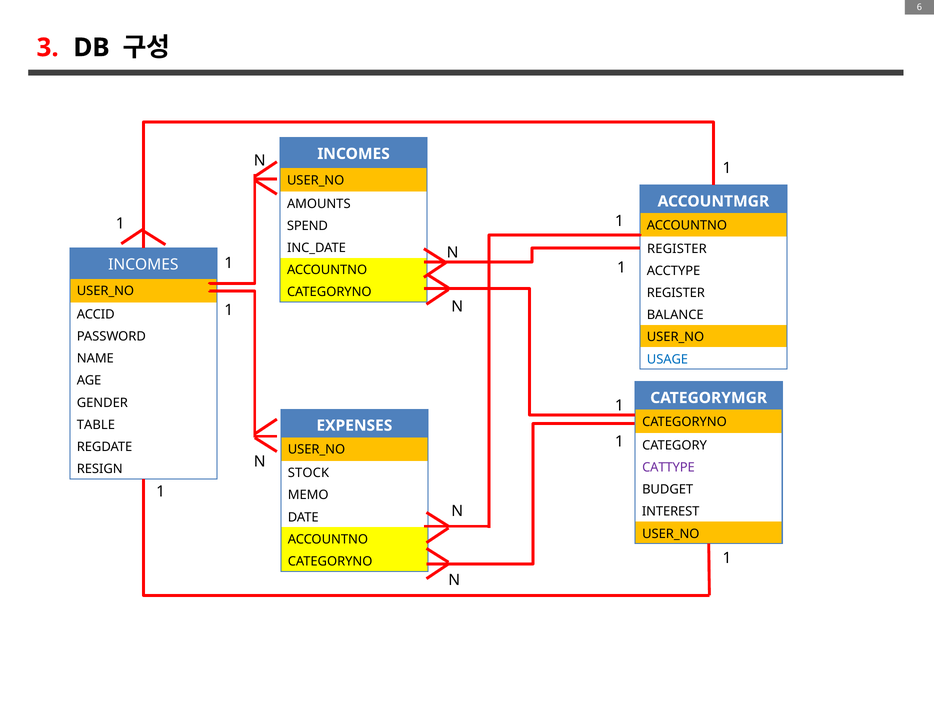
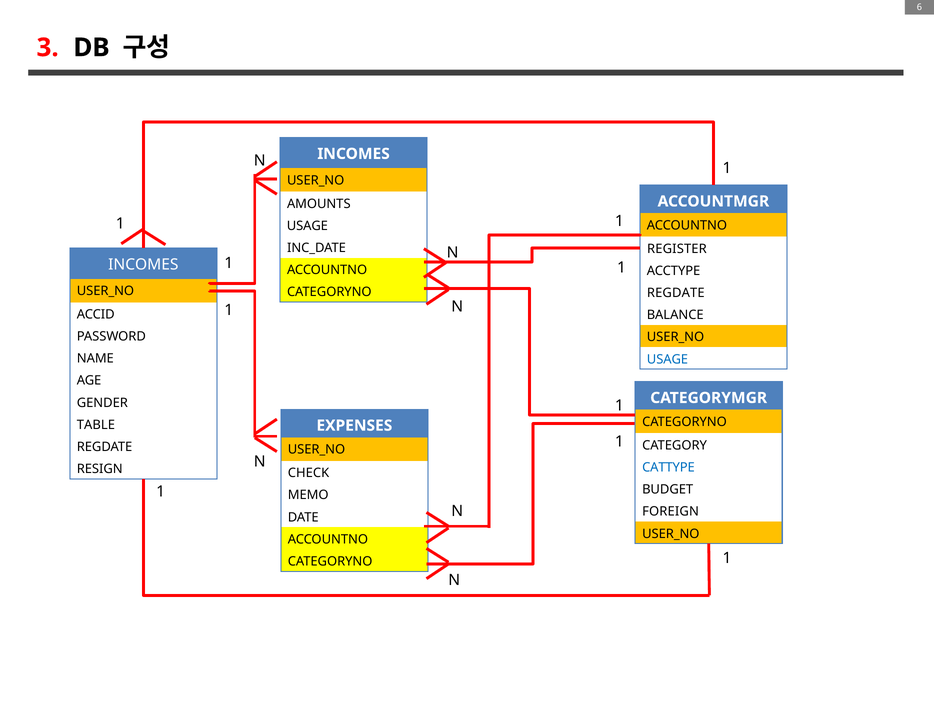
SPEND at (307, 226): SPEND -> USAGE
REGISTER at (676, 293): REGISTER -> REGDATE
CATTYPE colour: purple -> blue
STOCK: STOCK -> CHECK
INTEREST: INTEREST -> FOREIGN
